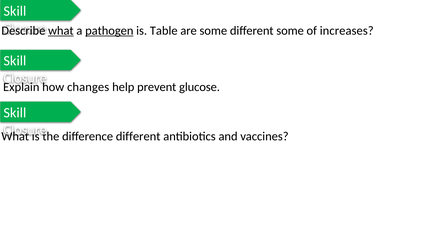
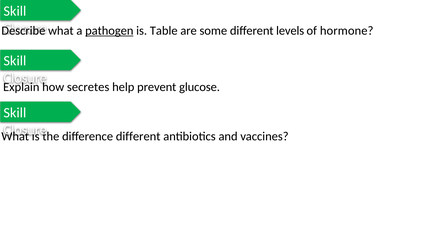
what at (61, 31) underline: present -> none
different some: some -> levels
increases: increases -> hormone
changes: changes -> secretes
